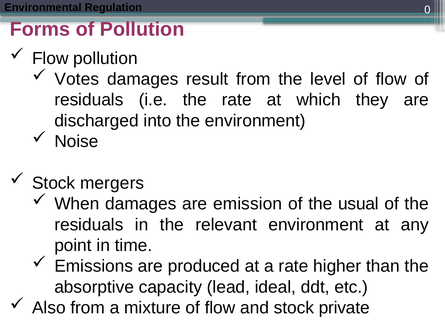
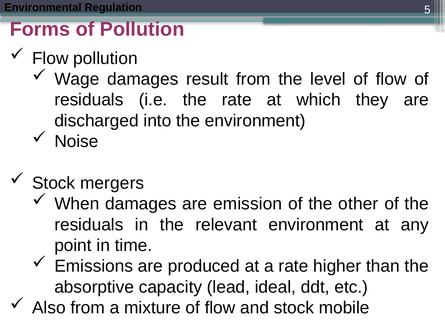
0: 0 -> 5
Votes: Votes -> Wage
usual: usual -> other
private: private -> mobile
